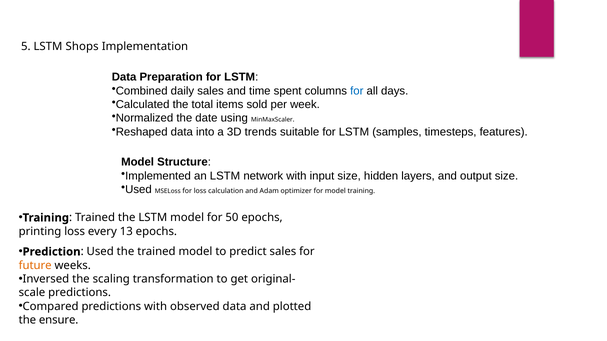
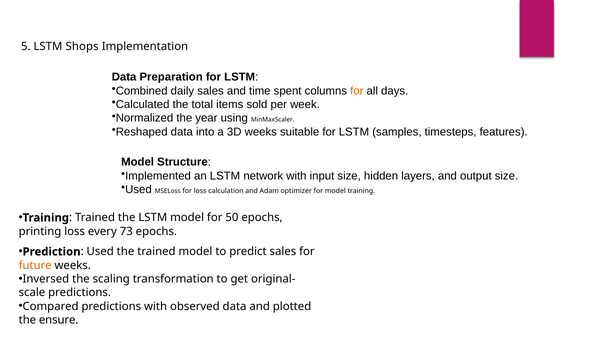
for at (357, 91) colour: blue -> orange
date: date -> year
3D trends: trends -> weeks
13: 13 -> 73
